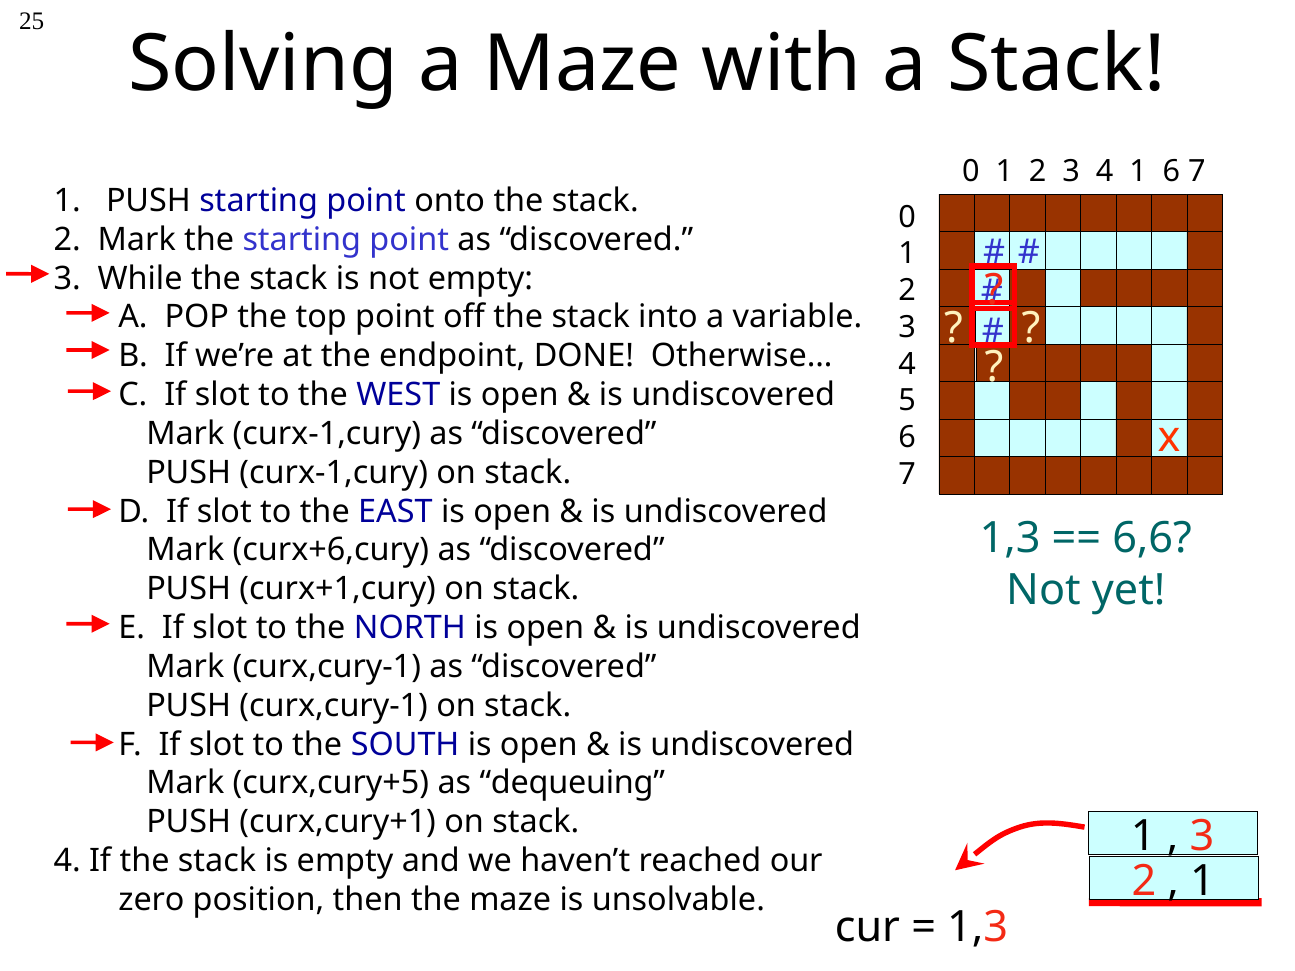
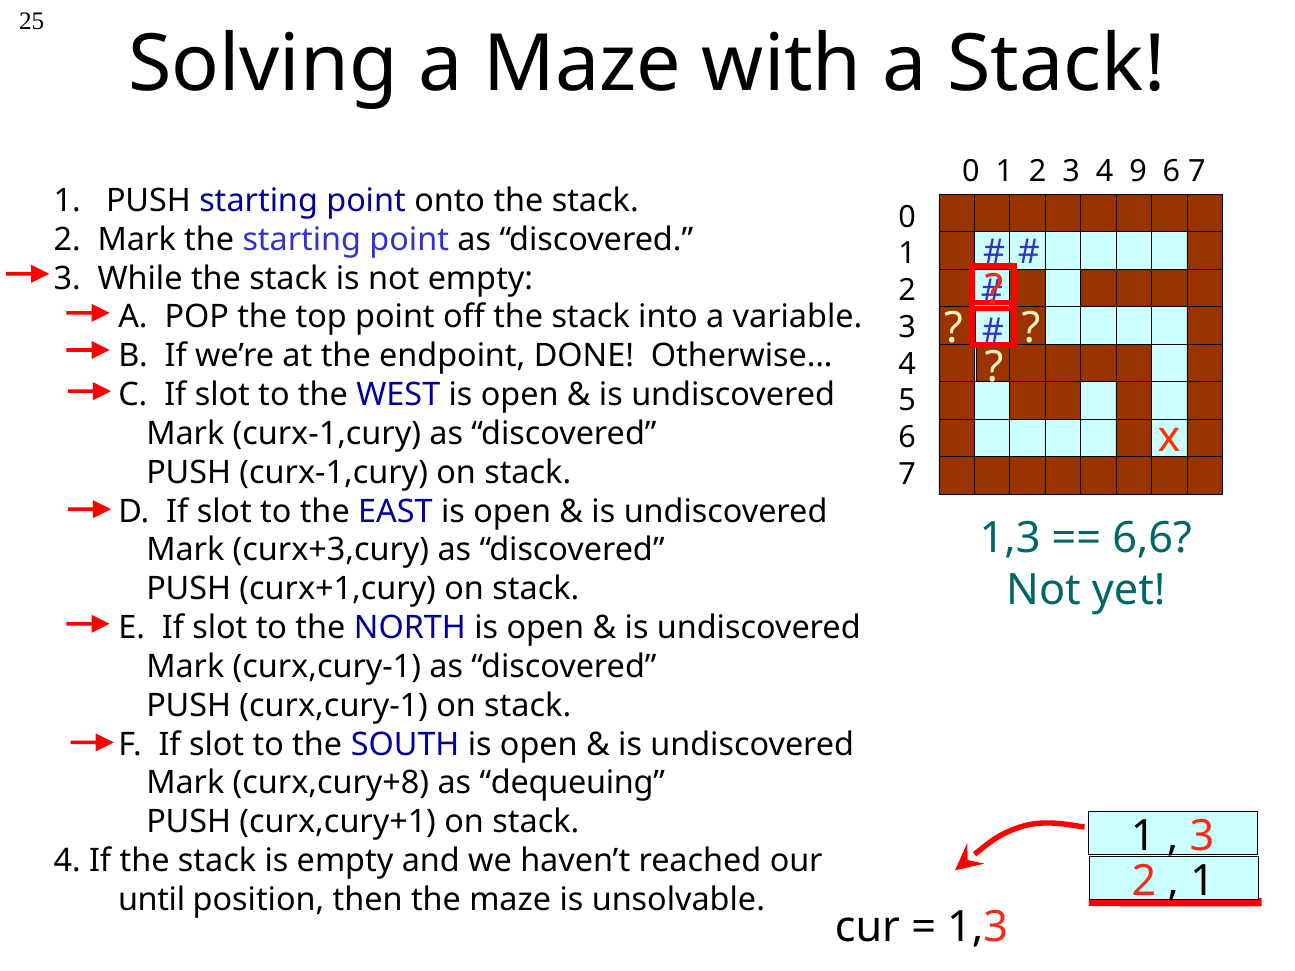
4 1: 1 -> 9
curx+6,cury: curx+6,cury -> curx+3,cury
curx,cury+5: curx,cury+5 -> curx,cury+8
zero: zero -> until
